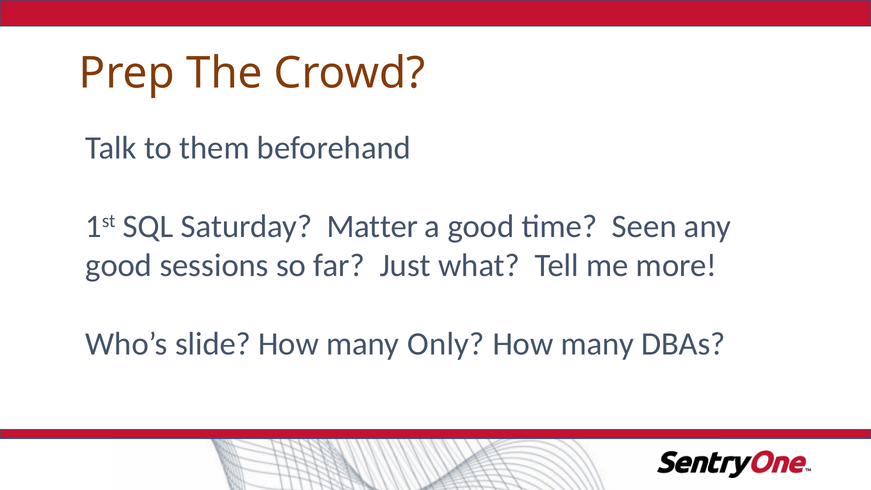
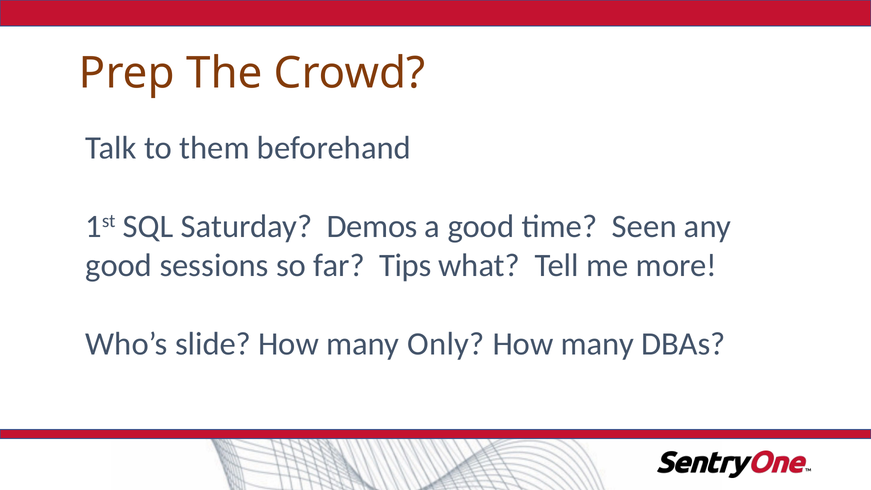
Matter: Matter -> Demos
Just: Just -> Tips
